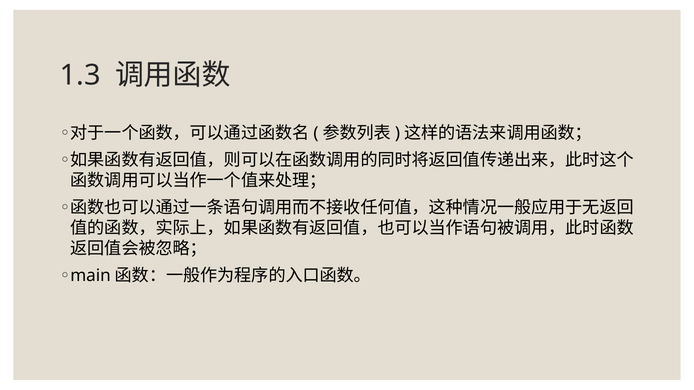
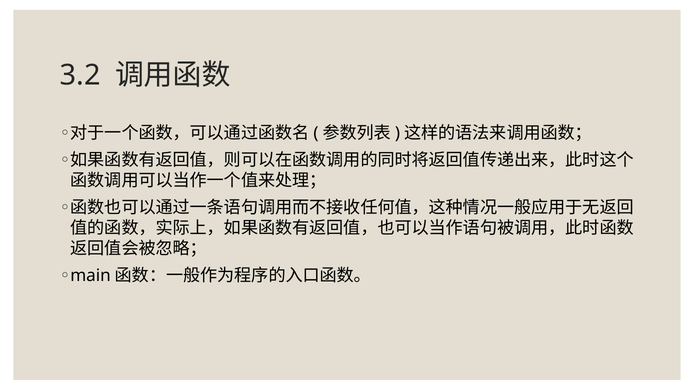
1.3: 1.3 -> 3.2
